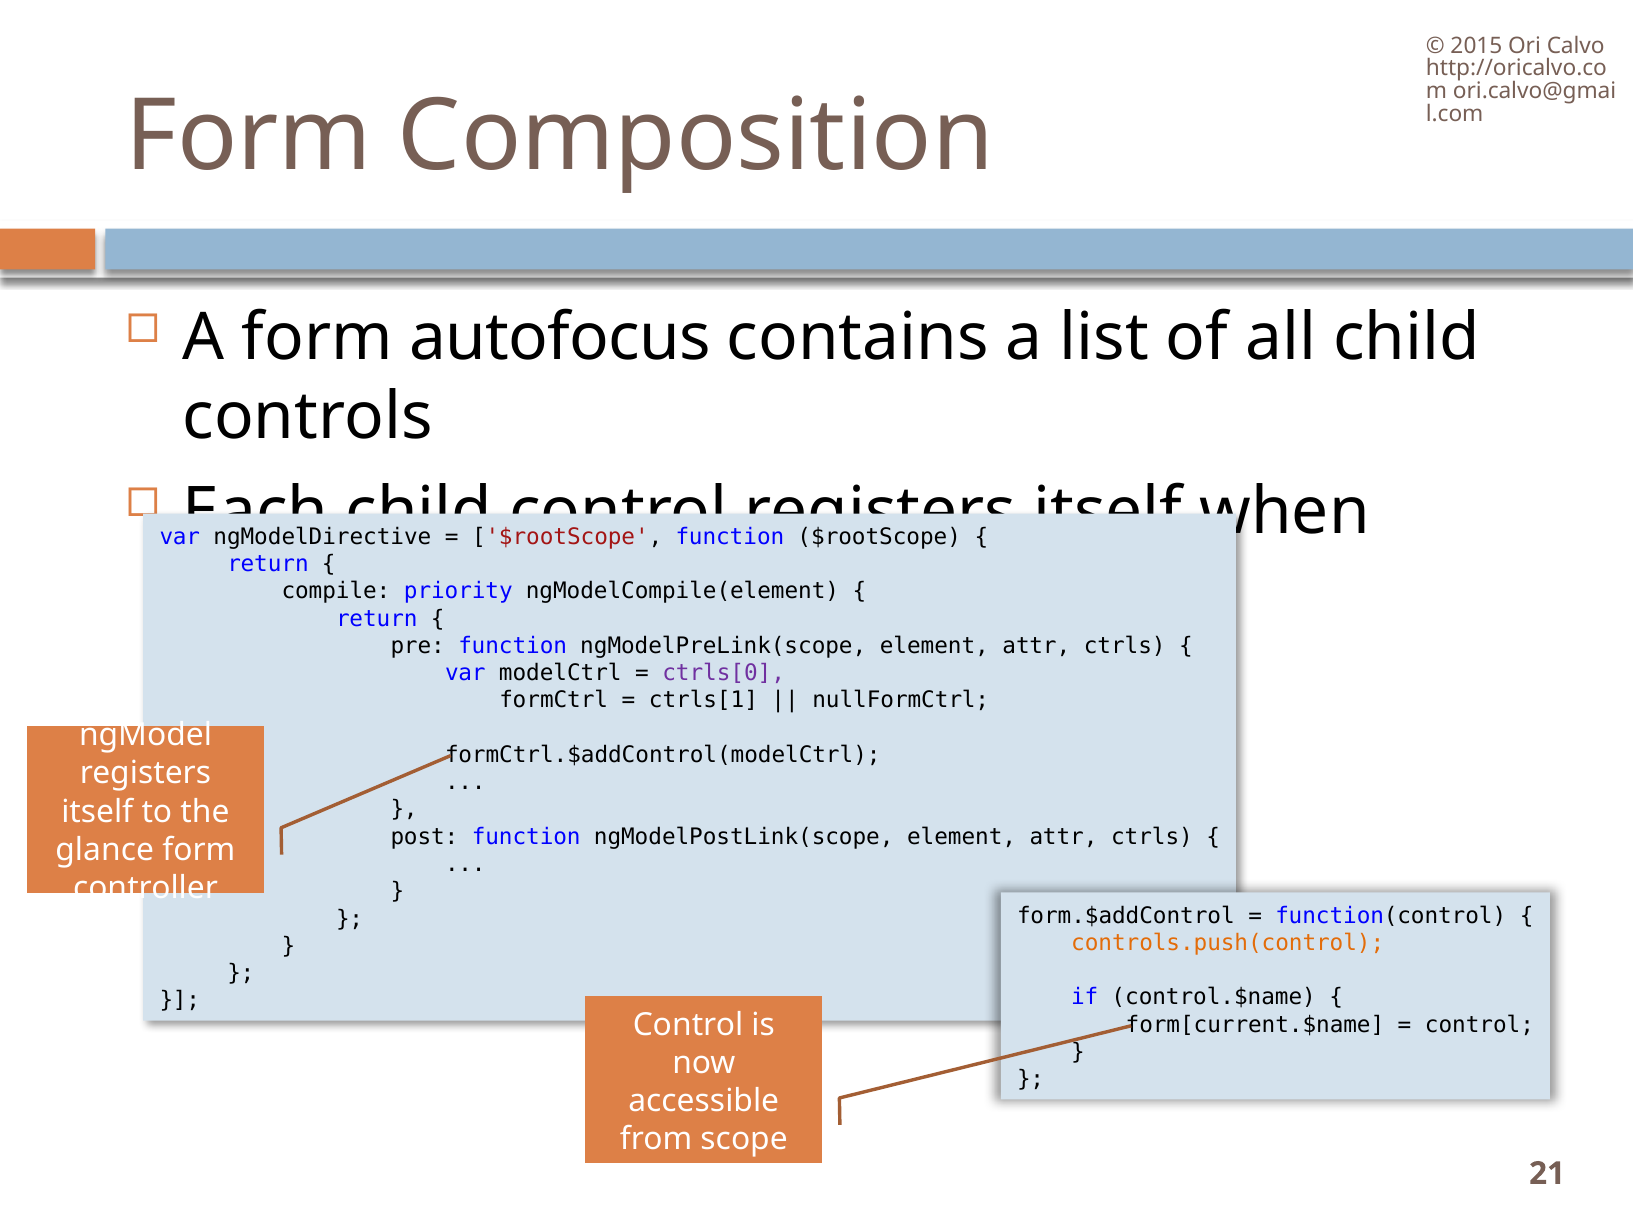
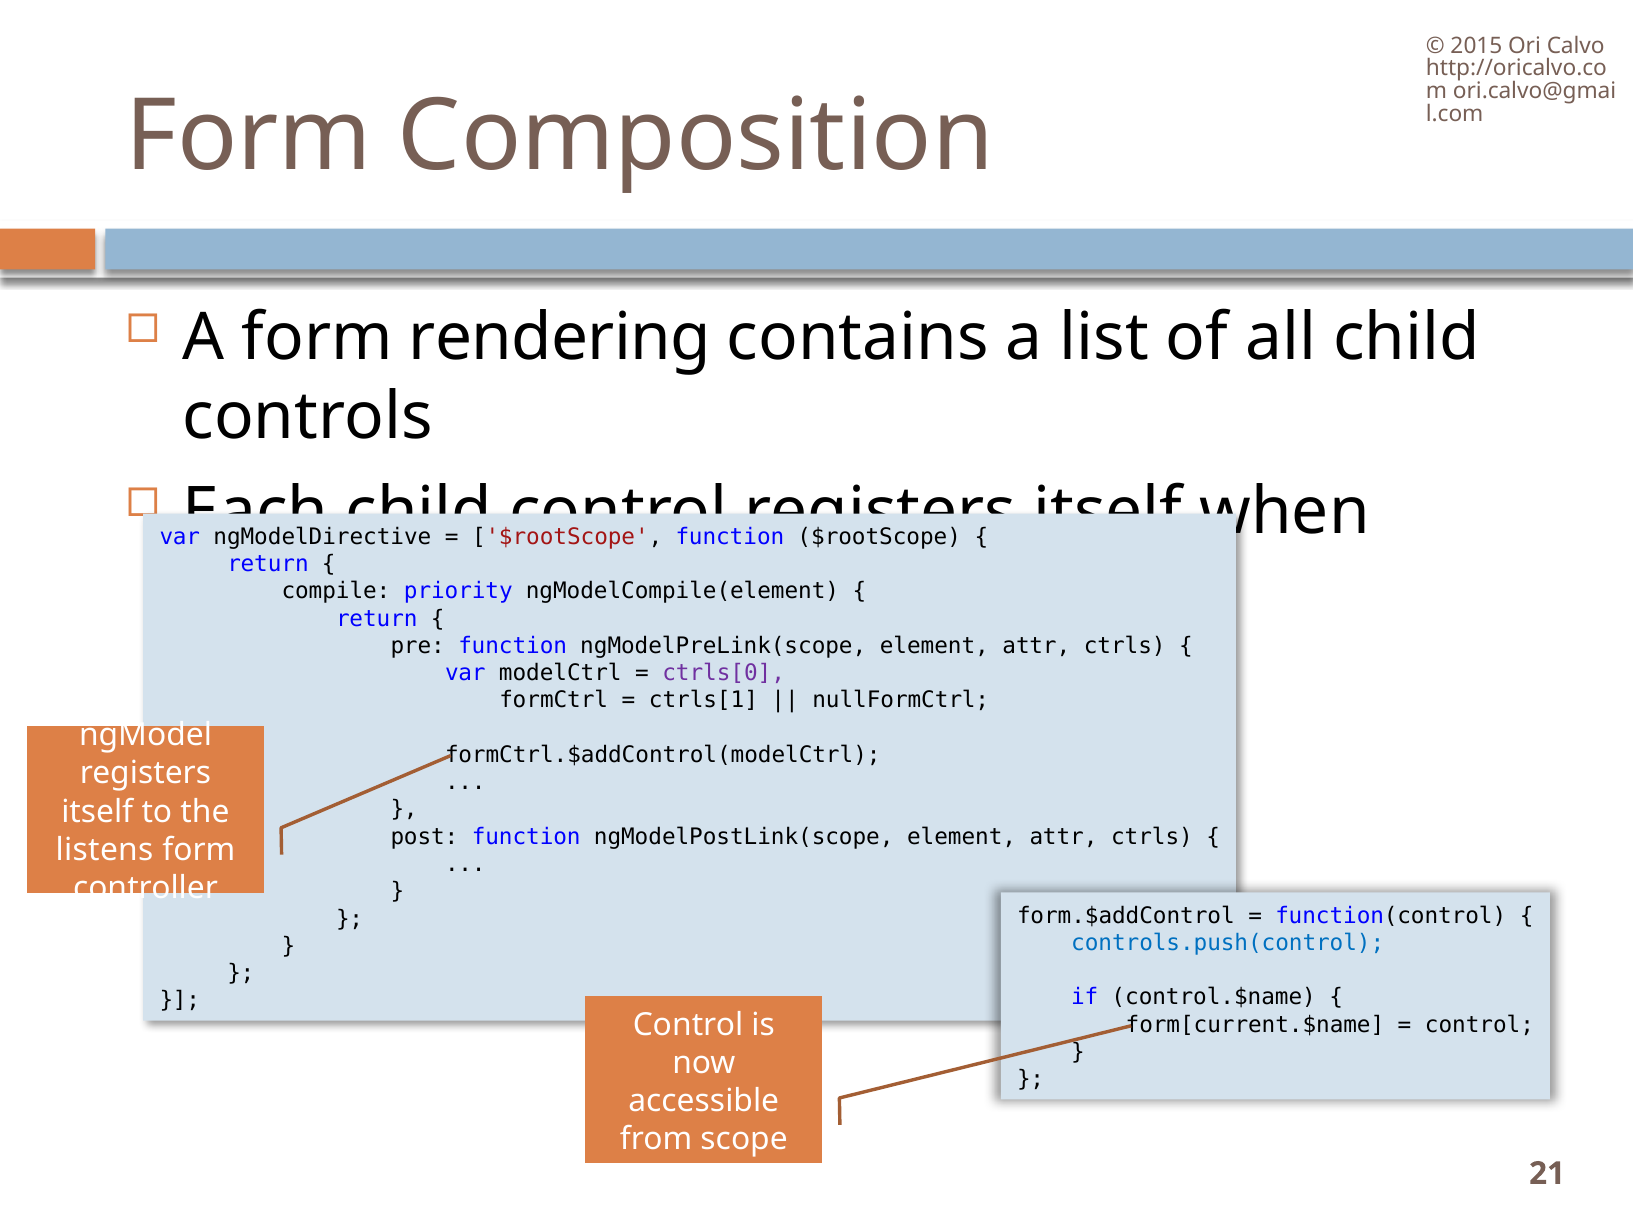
autofocus: autofocus -> rendering
glance: glance -> listens
controls.push(control colour: orange -> blue
